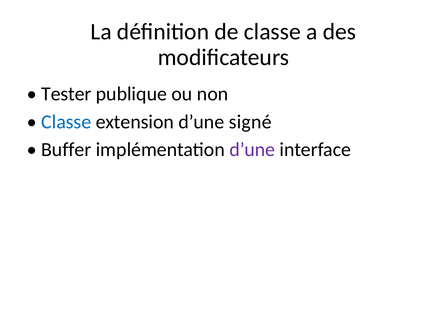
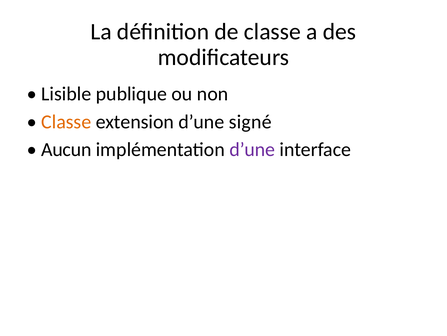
Tester: Tester -> Lisible
Classe at (66, 122) colour: blue -> orange
Buffer: Buffer -> Aucun
